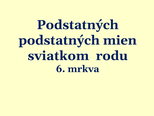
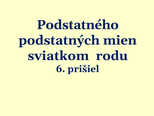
Podstatných at (78, 25): Podstatných -> Podstatného
mrkva: mrkva -> prišiel
